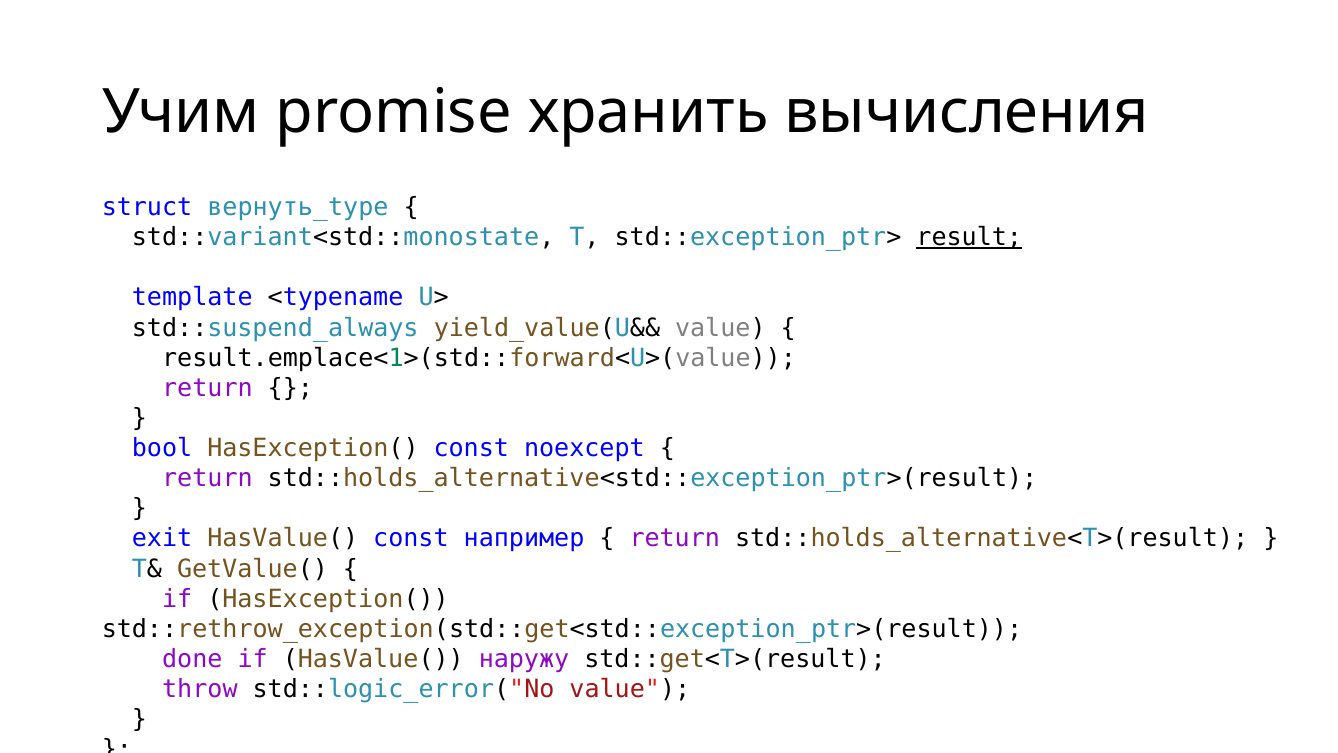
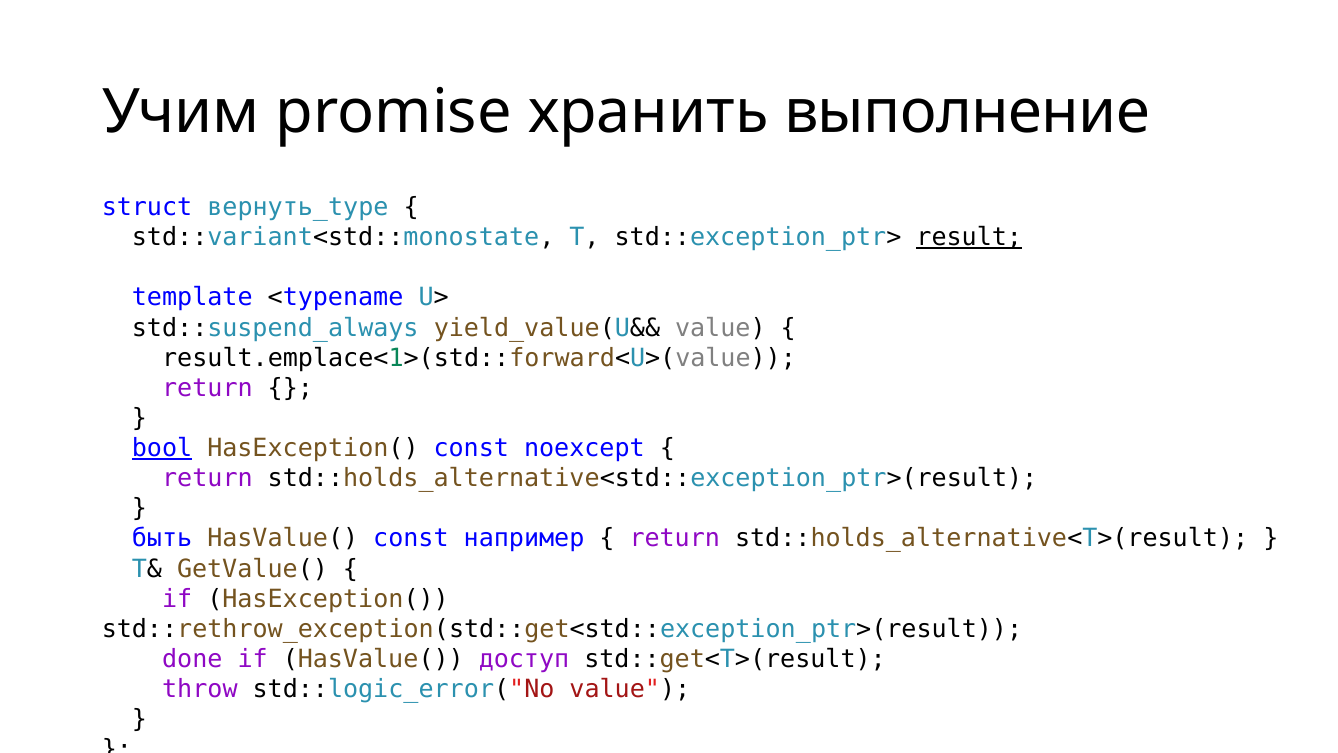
вычисления: вычисления -> выполнение
bool underline: none -> present
exit: exit -> быть
наружу: наружу -> доступ
